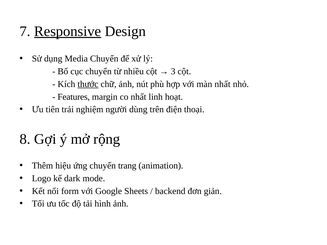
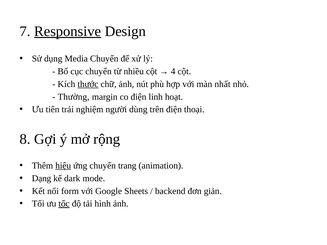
3: 3 -> 4
Features: Features -> Thường
co nhất: nhất -> điện
hiệu underline: none -> present
Logo: Logo -> Dạng
tốc underline: none -> present
